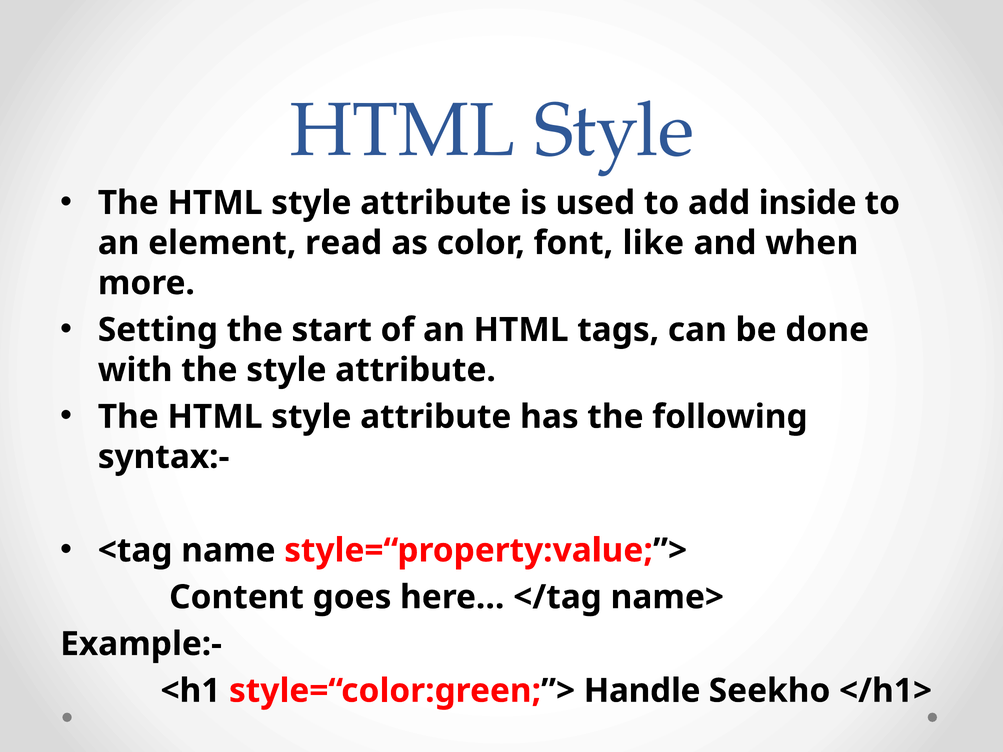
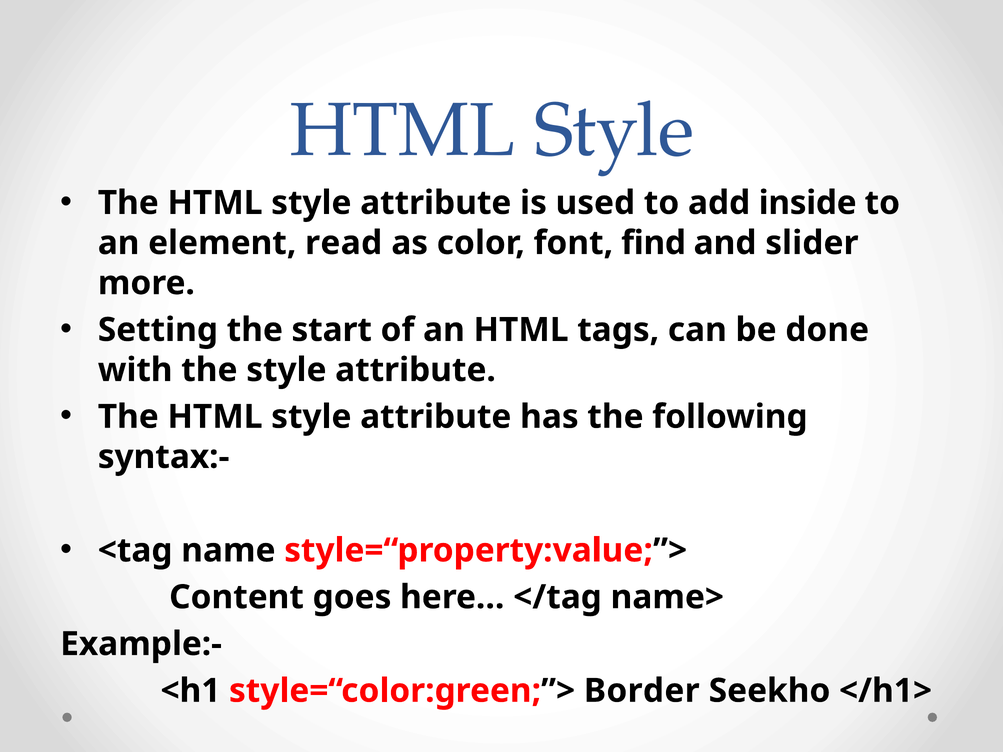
like: like -> find
when: when -> slider
Handle: Handle -> Border
